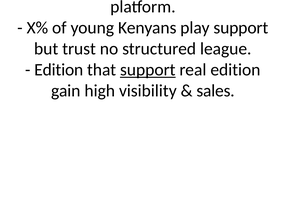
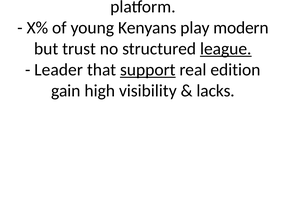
play support: support -> modern
league underline: none -> present
Edition at (59, 70): Edition -> Leader
sales at (216, 91): sales -> lacks
